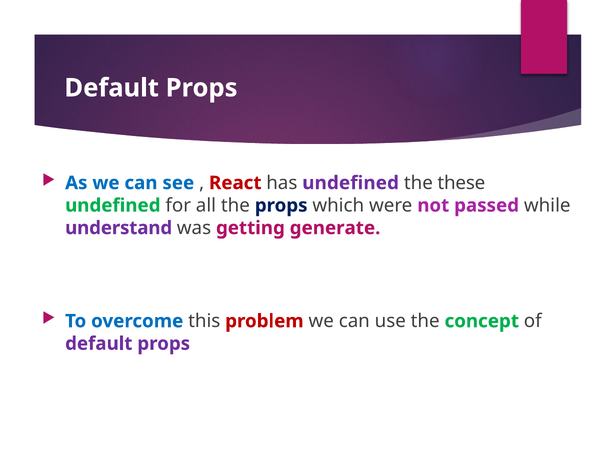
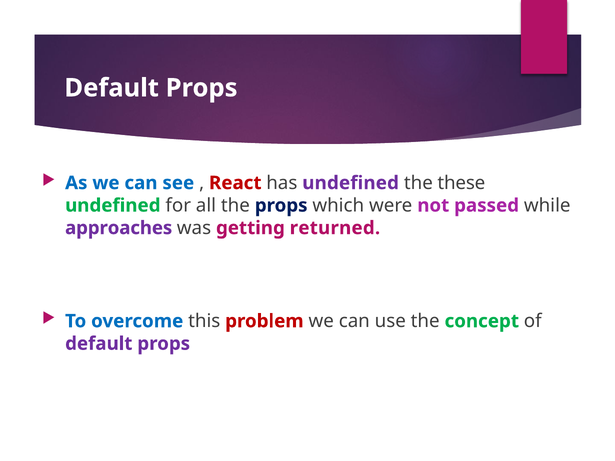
understand: understand -> approaches
generate: generate -> returned
